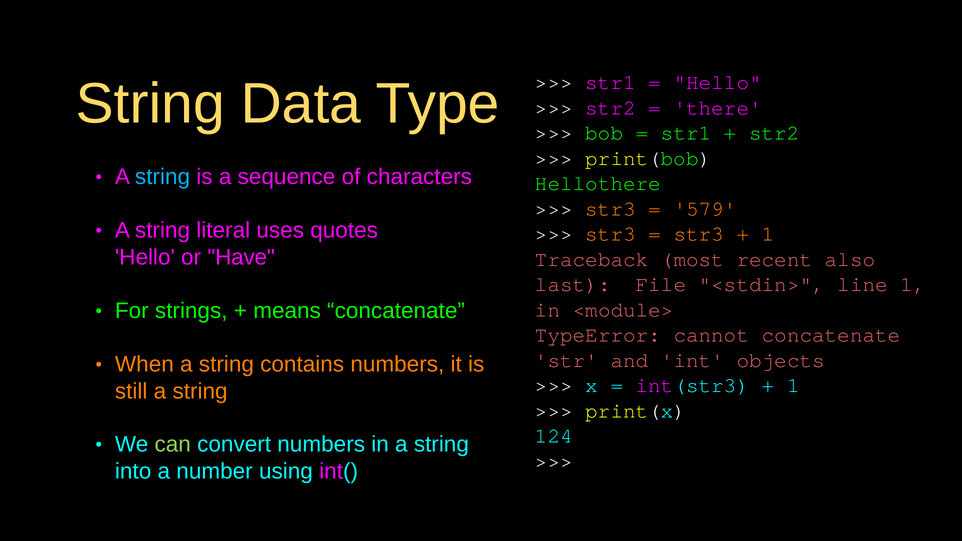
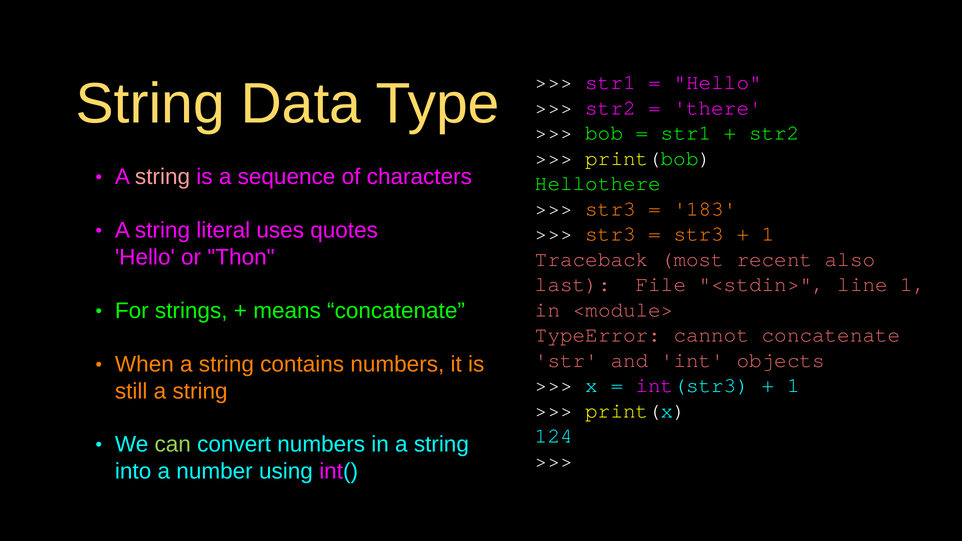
string at (163, 177) colour: light blue -> pink
579: 579 -> 183
Have: Have -> Thon
